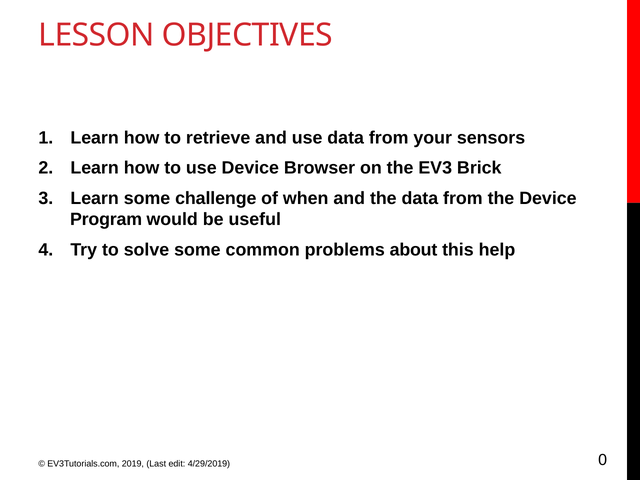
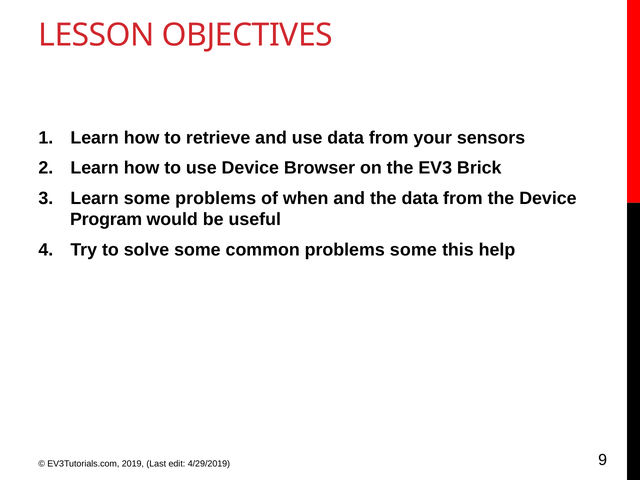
some challenge: challenge -> problems
problems about: about -> some
0: 0 -> 9
